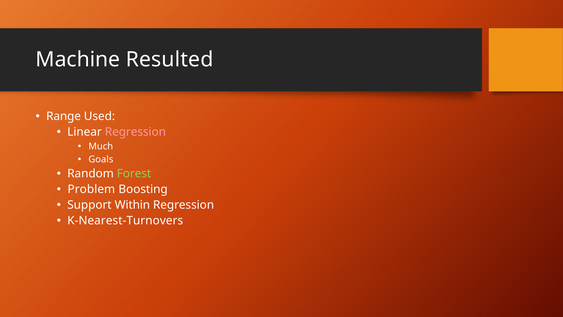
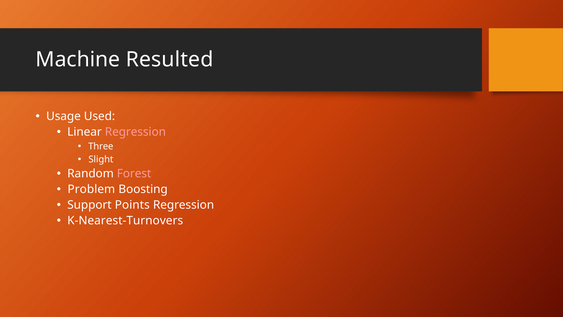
Range: Range -> Usage
Much: Much -> Three
Goals: Goals -> Slight
Forest colour: light green -> pink
Within: Within -> Points
